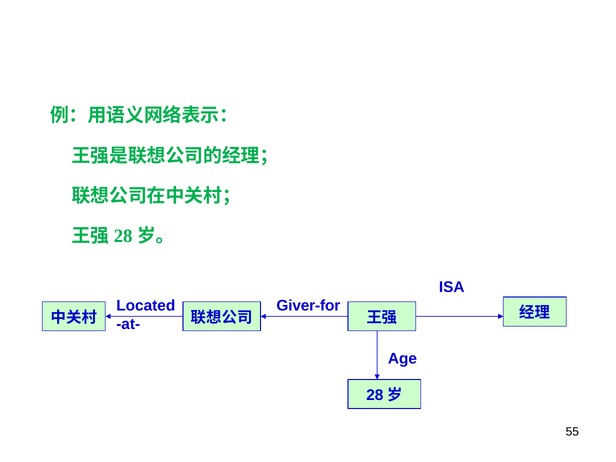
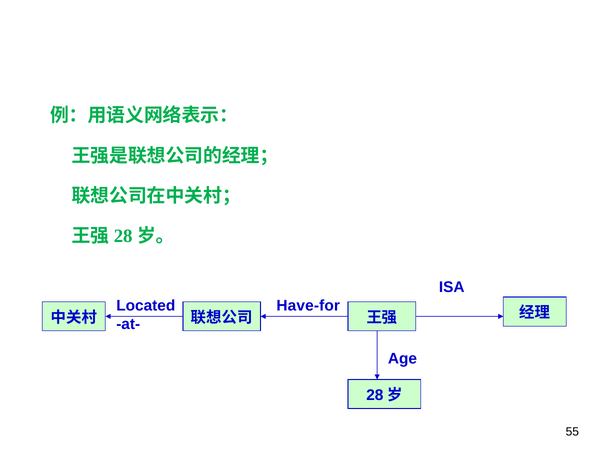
Giver-for: Giver-for -> Have-for
